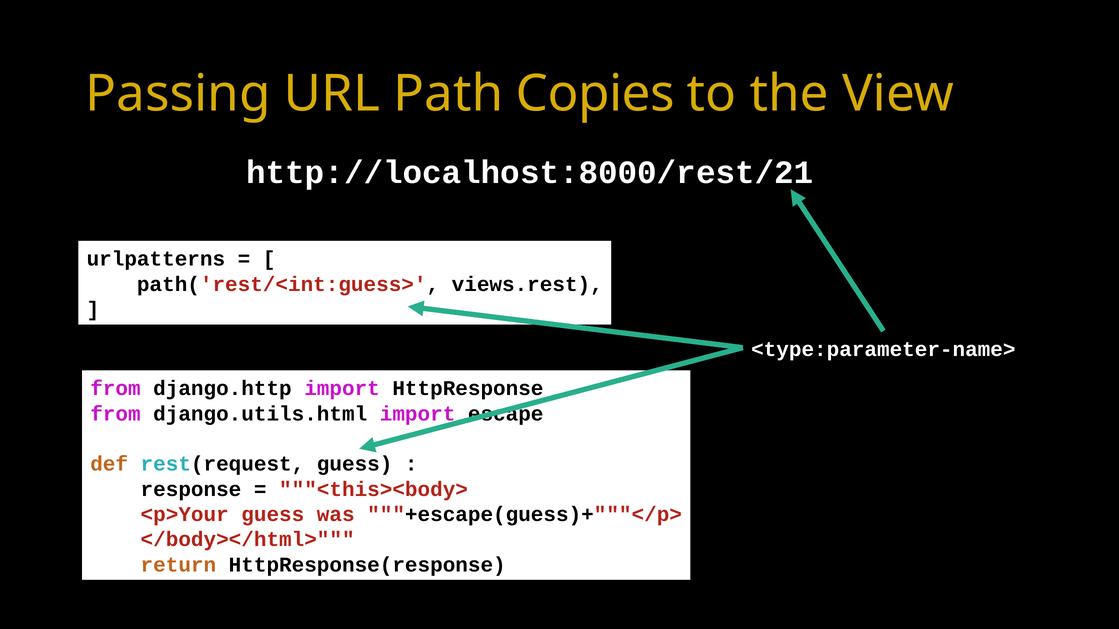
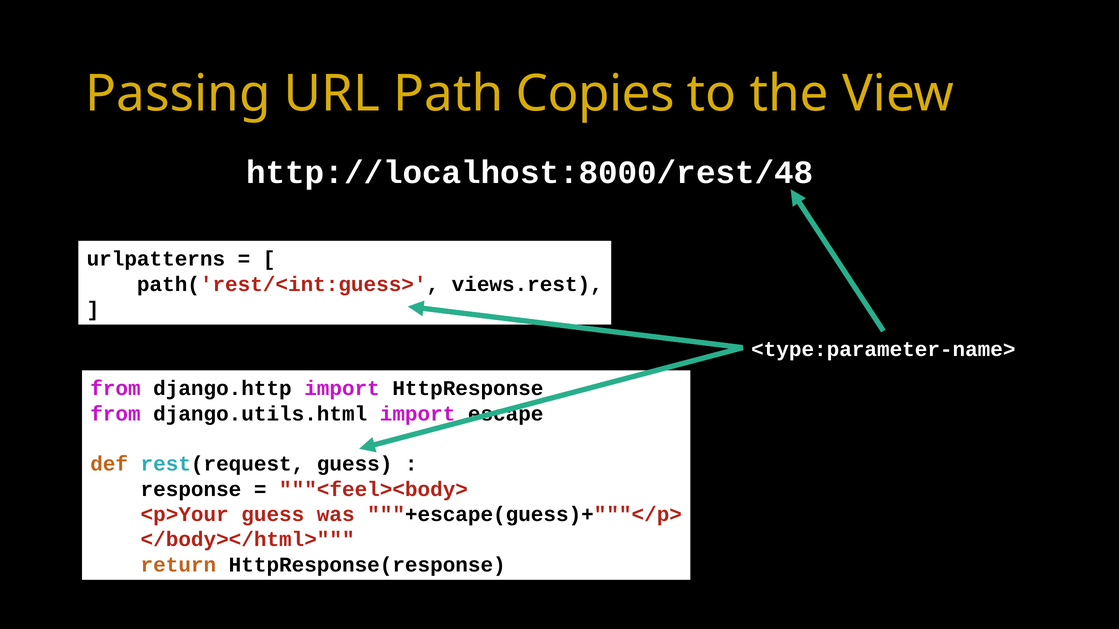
http://localhost:8000/rest/21: http://localhost:8000/rest/21 -> http://localhost:8000/rest/48
<this><body>: <this><body> -> <feel><body>
